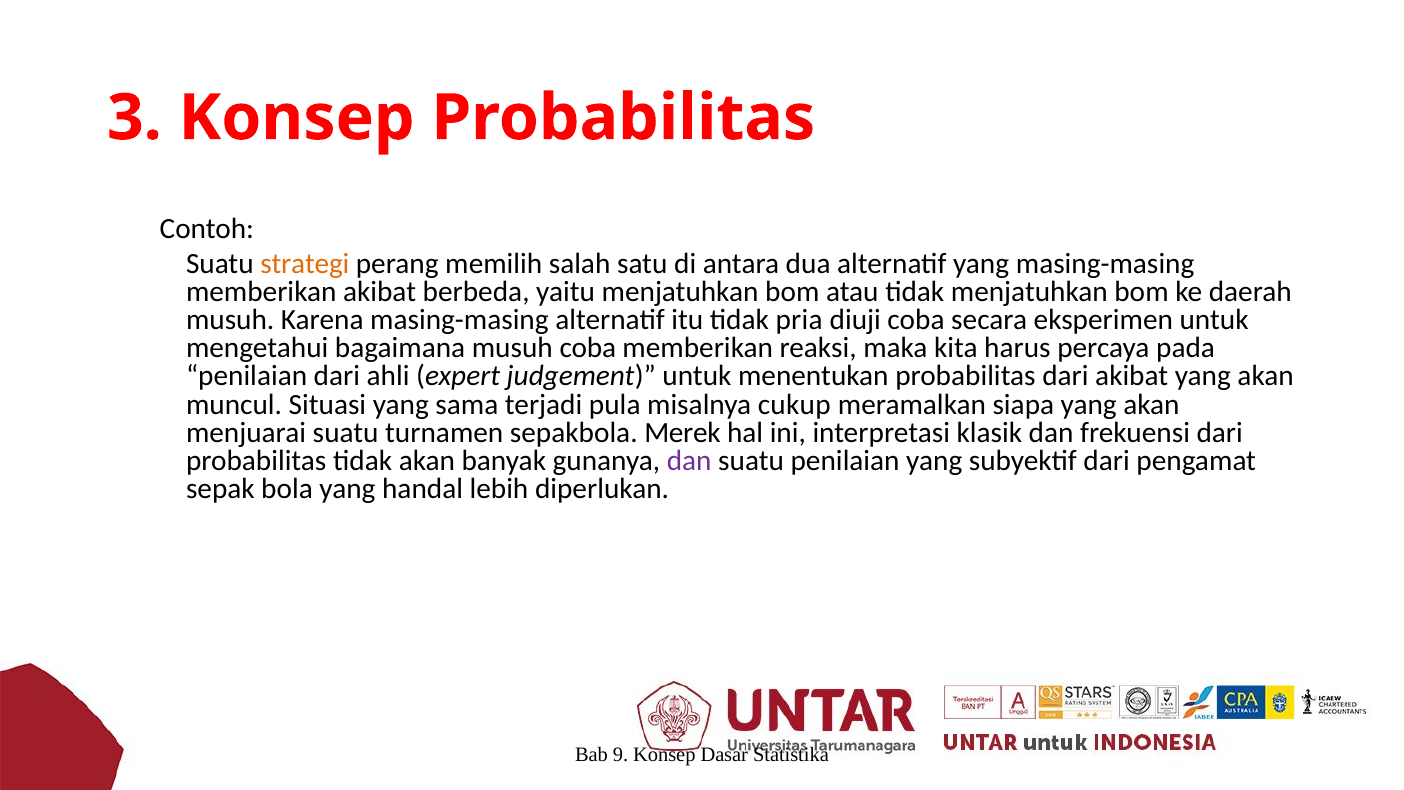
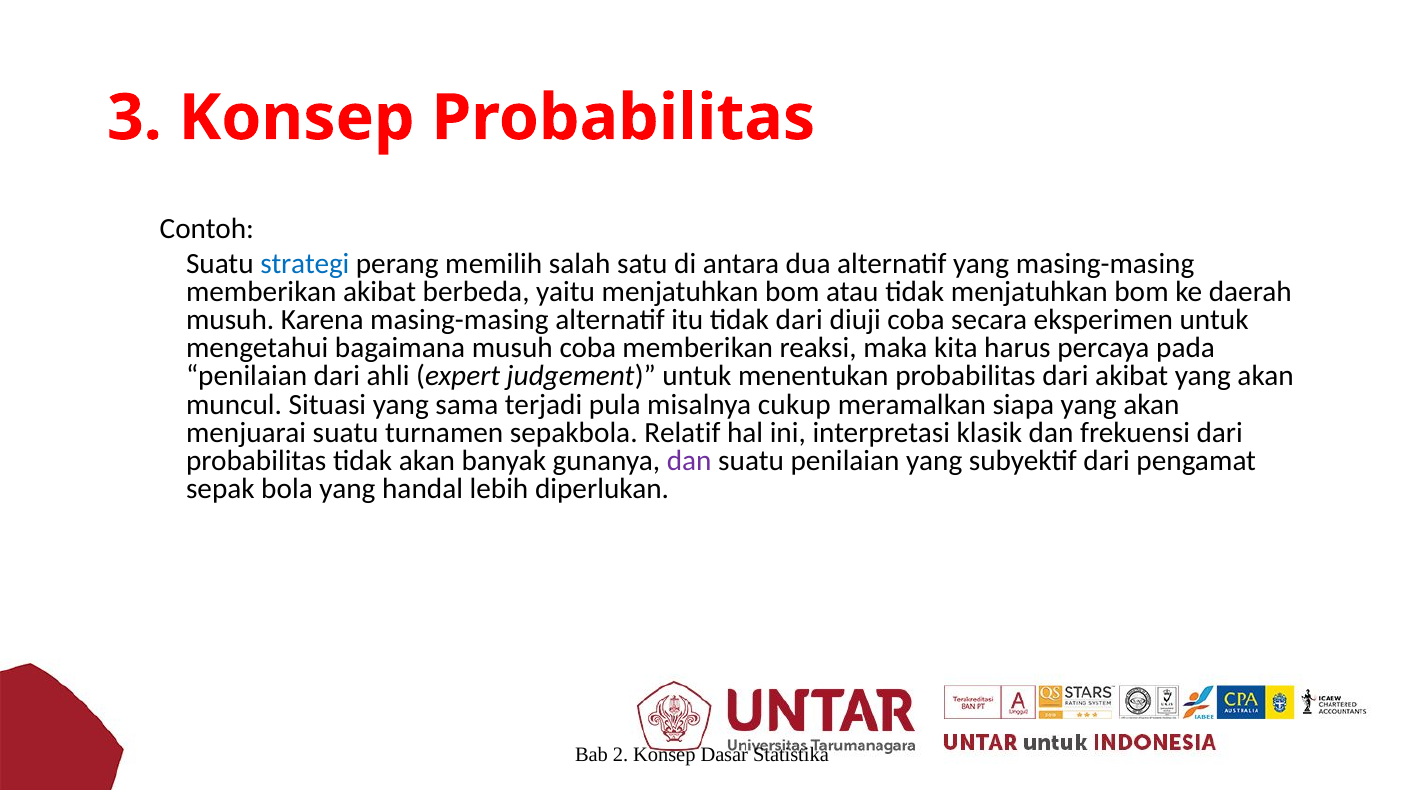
strategi colour: orange -> blue
tidak pria: pria -> dari
Merek: Merek -> Relatif
9: 9 -> 2
